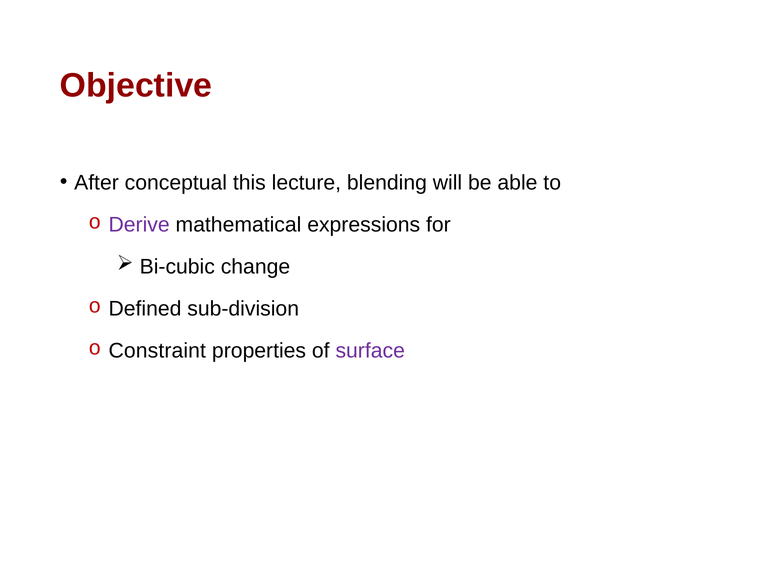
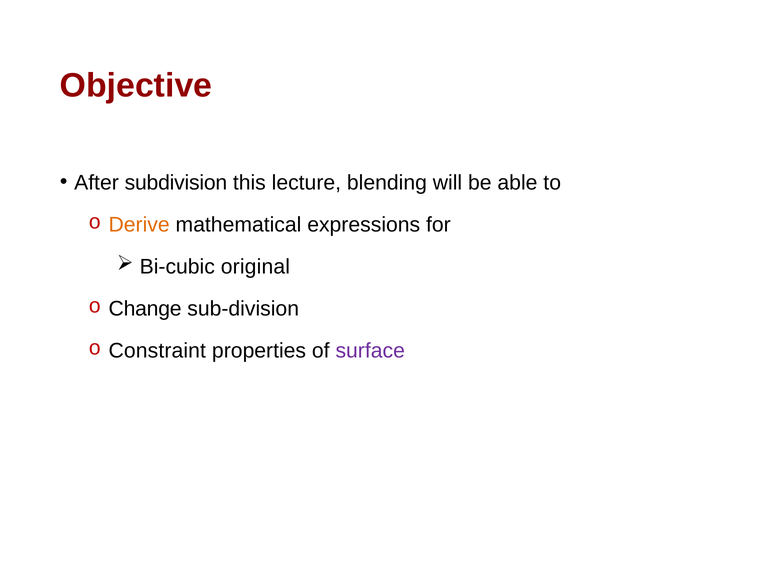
conceptual: conceptual -> subdivision
Derive colour: purple -> orange
change: change -> original
Defined: Defined -> Change
